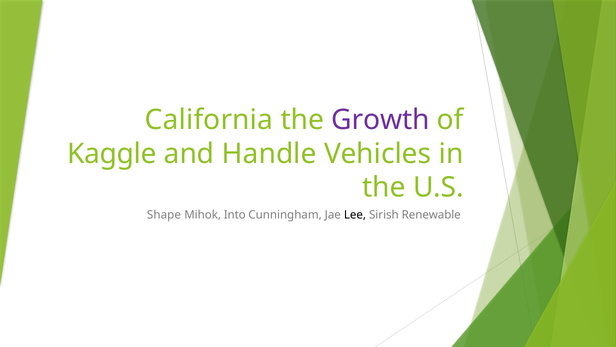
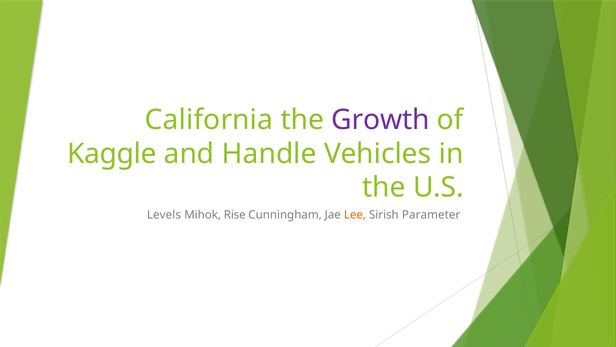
Shape: Shape -> Levels
Into: Into -> Rise
Lee colour: black -> orange
Renewable: Renewable -> Parameter
